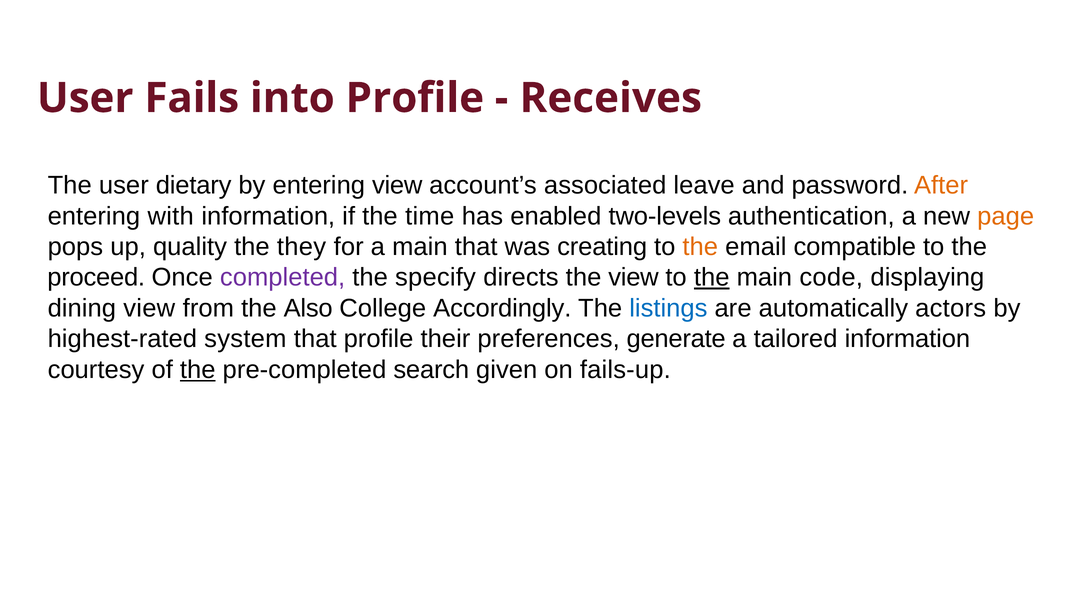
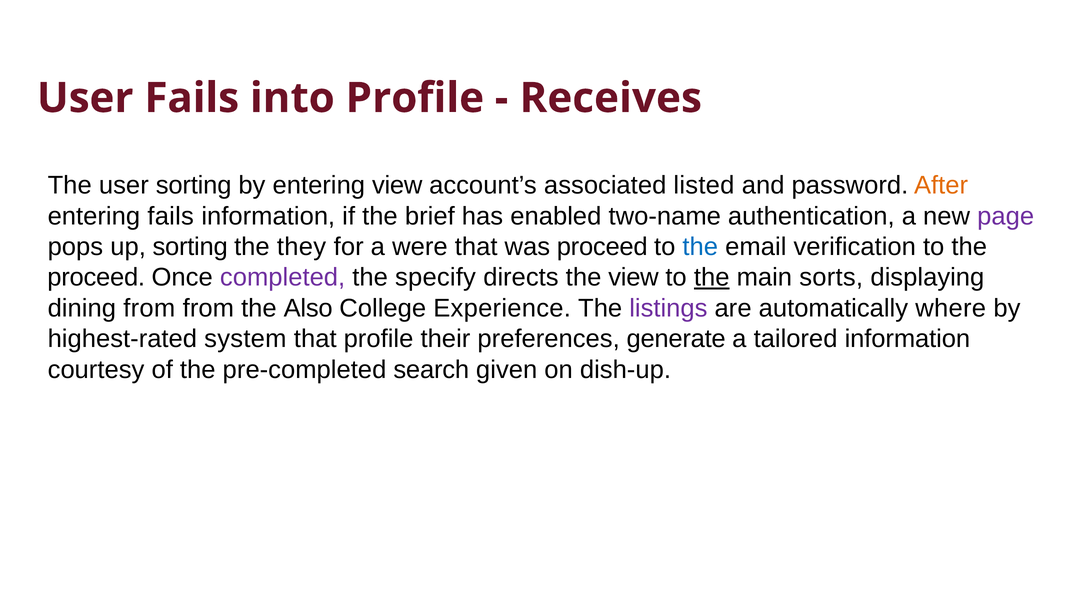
user dietary: dietary -> sorting
leave: leave -> listed
entering with: with -> fails
time: time -> brief
two-levels: two-levels -> two-name
page colour: orange -> purple
up quality: quality -> sorting
a main: main -> were
was creating: creating -> proceed
the at (700, 247) colour: orange -> blue
compatible: compatible -> verification
code: code -> sorts
dining view: view -> from
Accordingly: Accordingly -> Experience
listings colour: blue -> purple
actors: actors -> where
the at (198, 370) underline: present -> none
fails-up: fails-up -> dish-up
